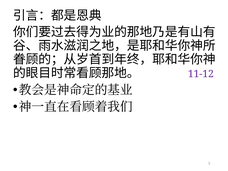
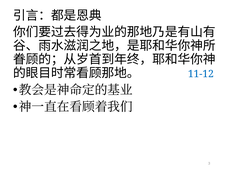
11-12 colour: purple -> blue
